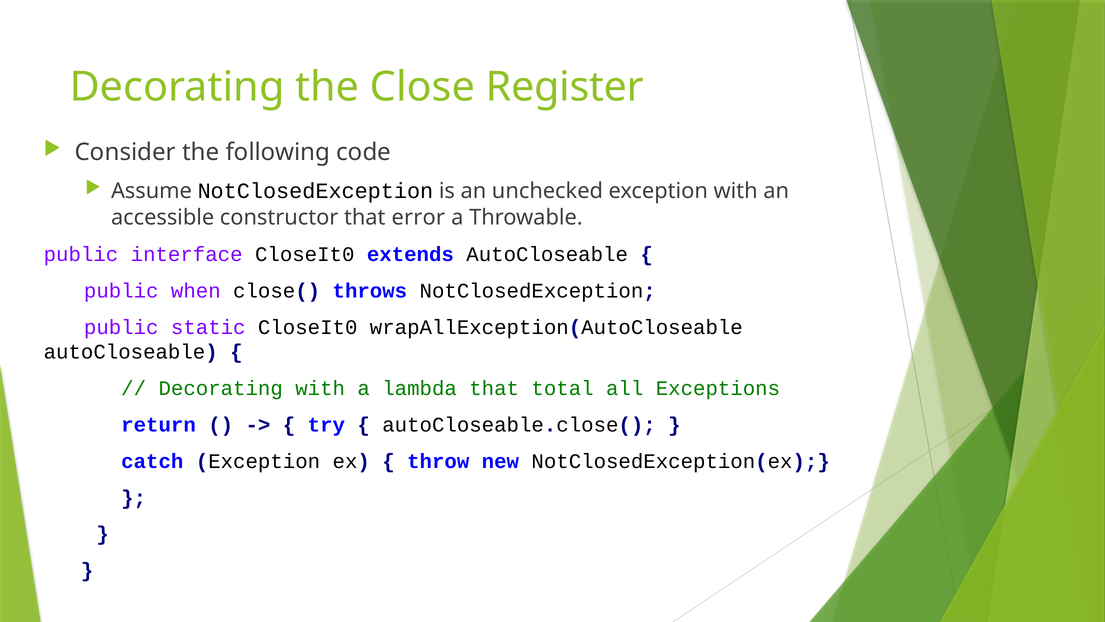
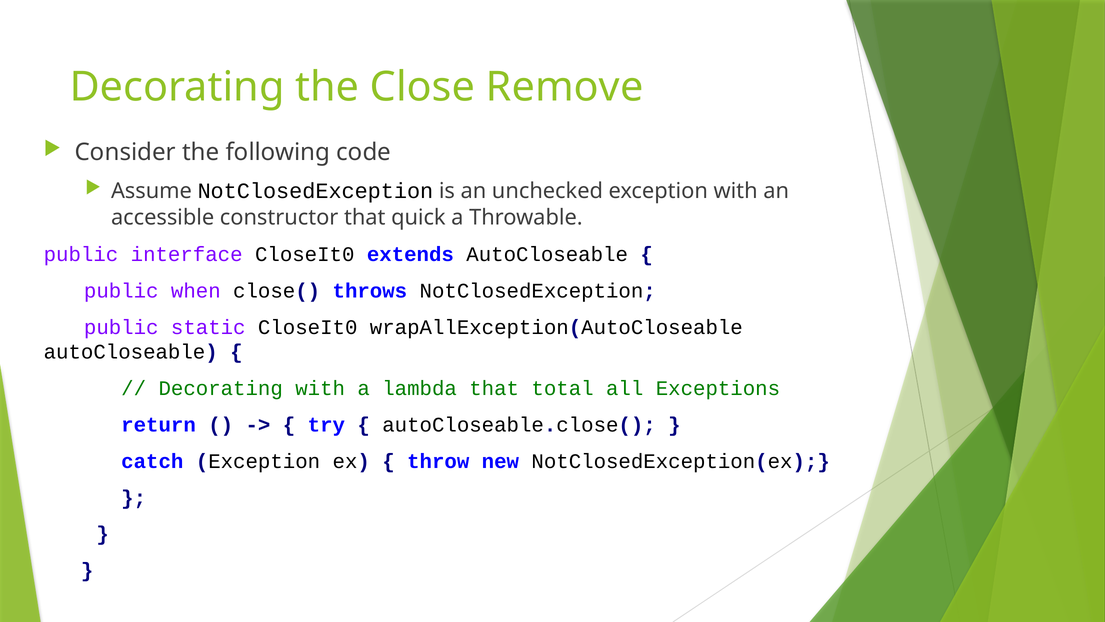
Register: Register -> Remove
error: error -> quick
